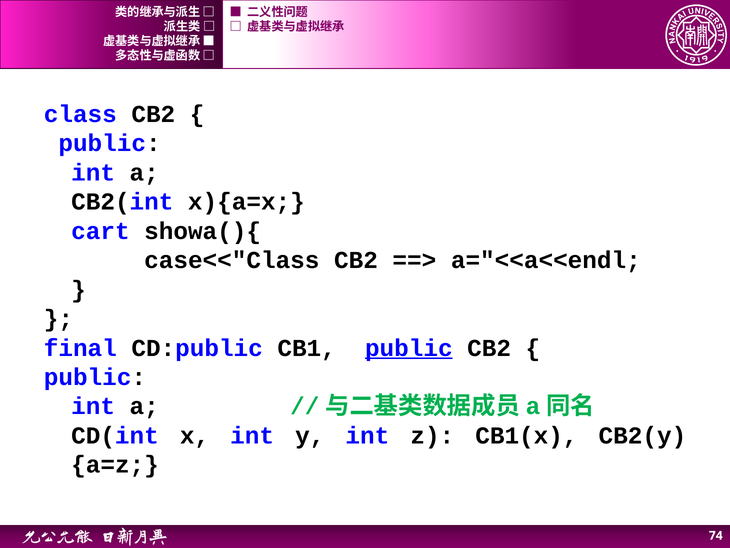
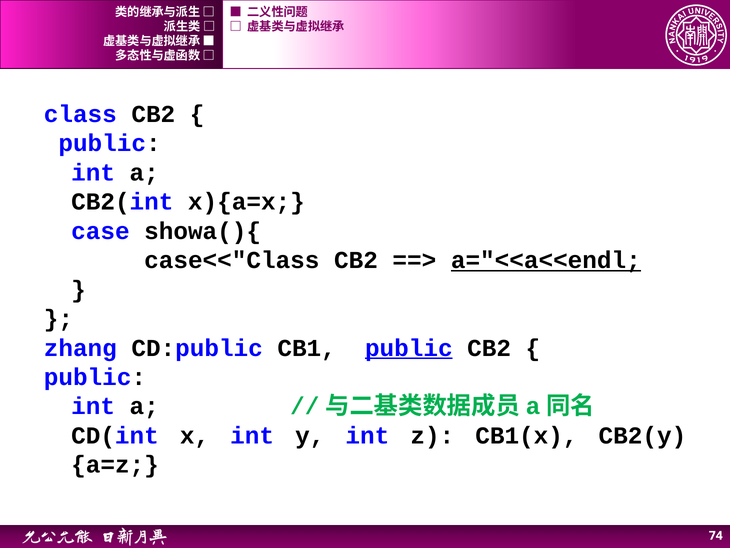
cart: cart -> case
a="<<a<<endl underline: none -> present
final: final -> zhang
